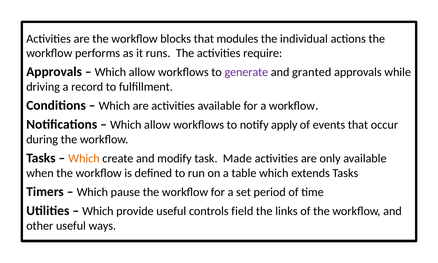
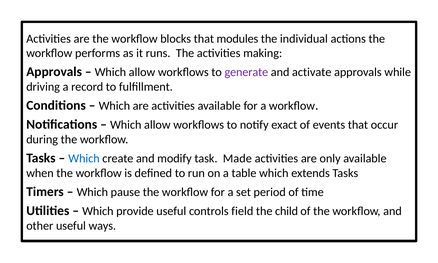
require: require -> making
granted: granted -> activate
apply: apply -> exact
Which at (84, 158) colour: orange -> blue
links: links -> child
